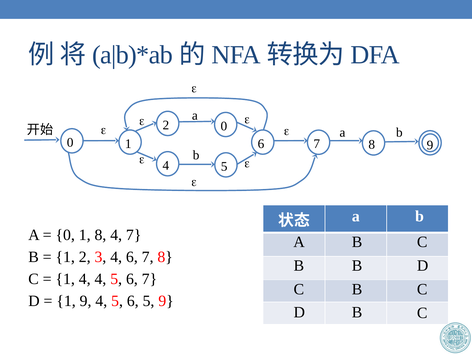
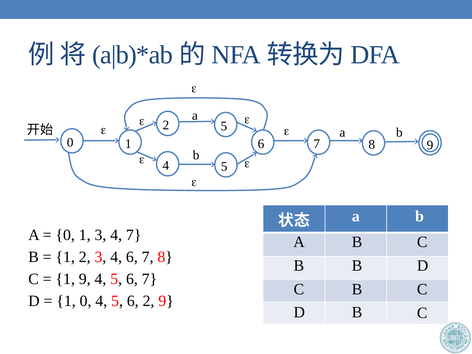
2 0: 0 -> 5
1 8: 8 -> 3
4 at (85, 279): 4 -> 9
9 at (86, 301): 9 -> 0
6 5: 5 -> 2
